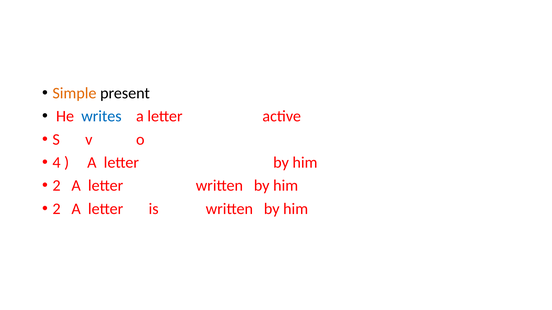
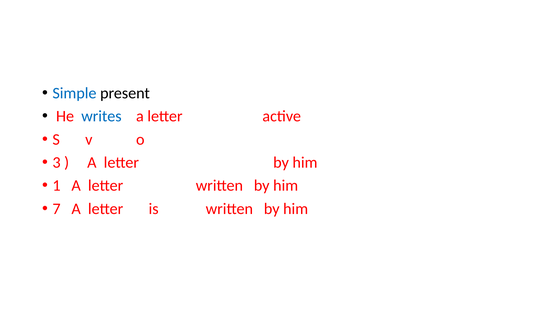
Simple colour: orange -> blue
4: 4 -> 3
2 at (57, 186): 2 -> 1
2 at (57, 209): 2 -> 7
